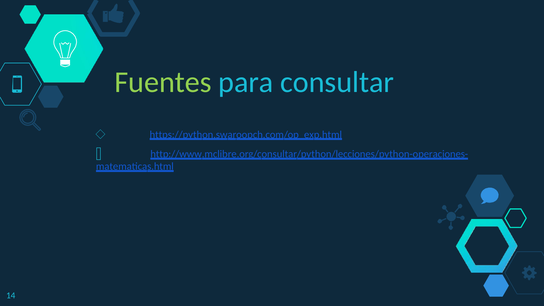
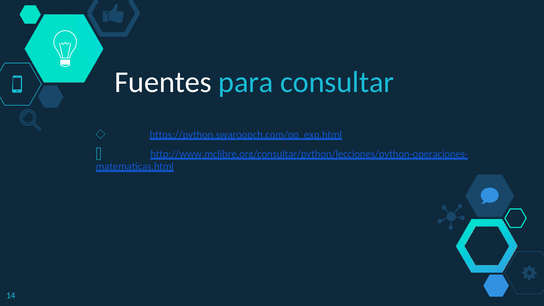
Fuentes colour: light green -> white
